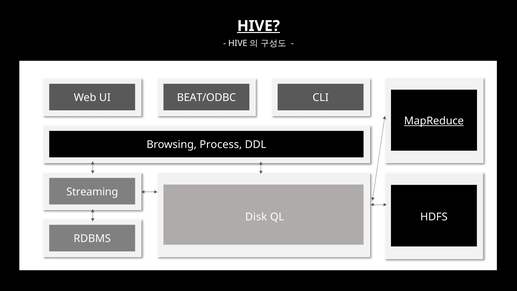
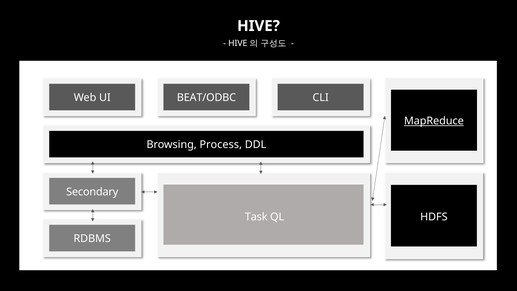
HIVE underline: present -> none
Streaming: Streaming -> Secondary
Disk: Disk -> Task
